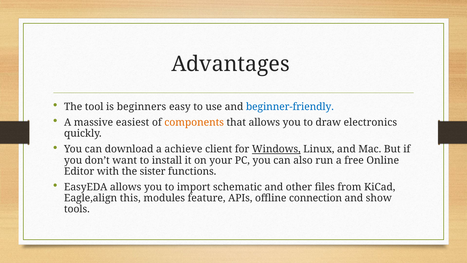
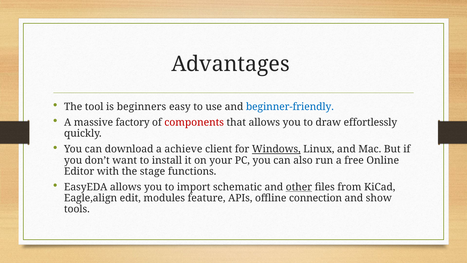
easiest: easiest -> factory
components colour: orange -> red
electronics: electronics -> effortlessly
sister: sister -> stage
other underline: none -> present
this: this -> edit
